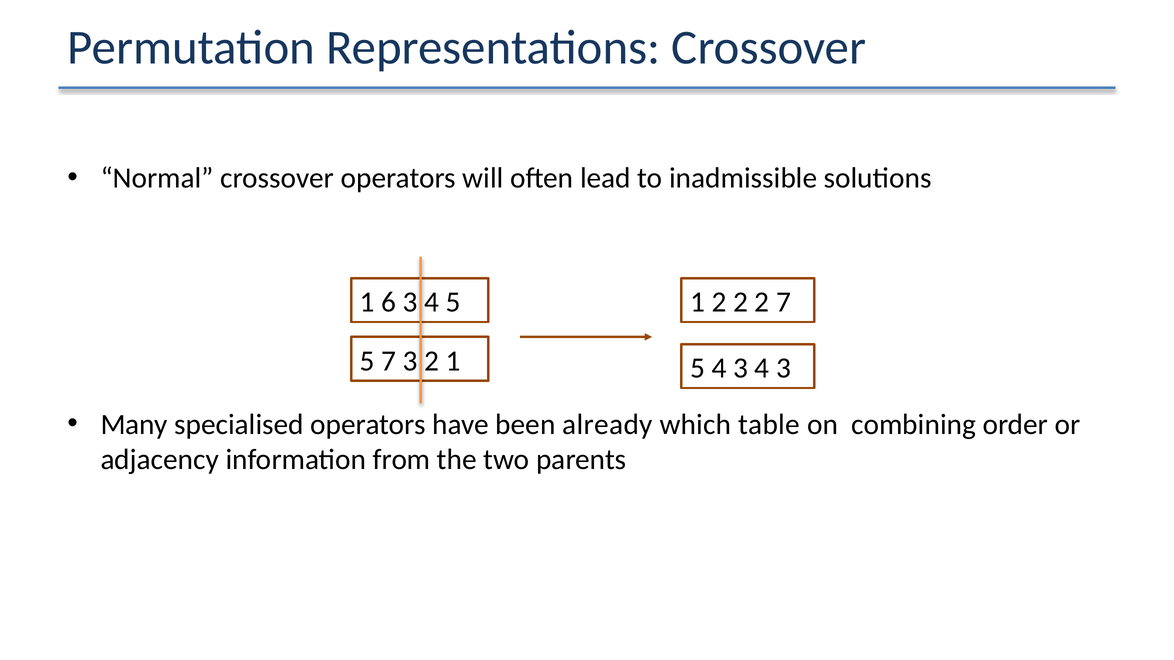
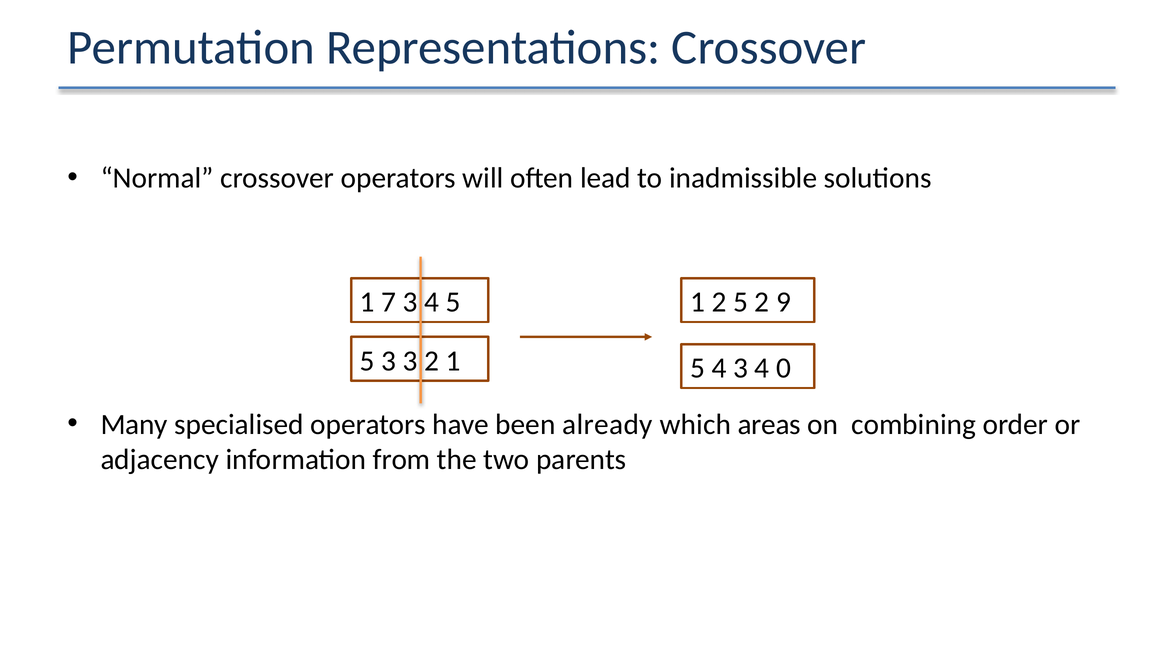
6: 6 -> 7
1 2 2: 2 -> 5
2 7: 7 -> 9
5 7: 7 -> 3
3 4 3: 3 -> 0
table: table -> areas
